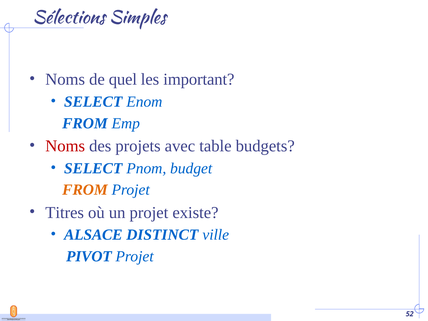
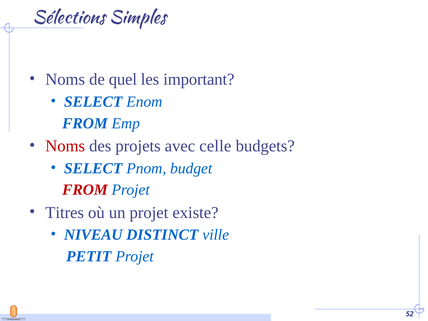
table: table -> celle
FROM at (85, 190) colour: orange -> red
ALSACE: ALSACE -> NIVEAU
PIVOT: PIVOT -> PETIT
